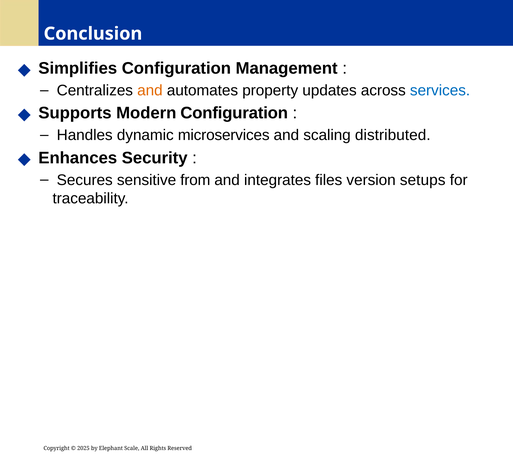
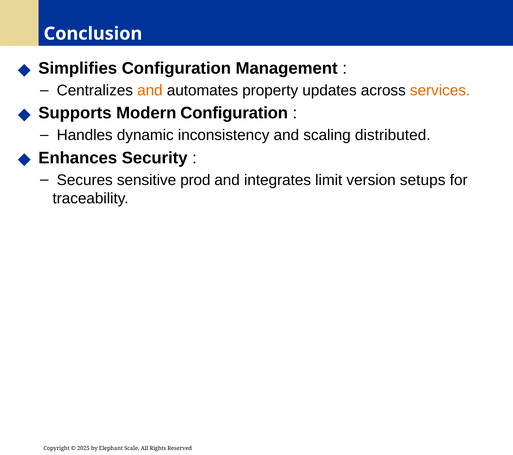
services colour: blue -> orange
microservices: microservices -> inconsistency
from: from -> prod
files: files -> limit
